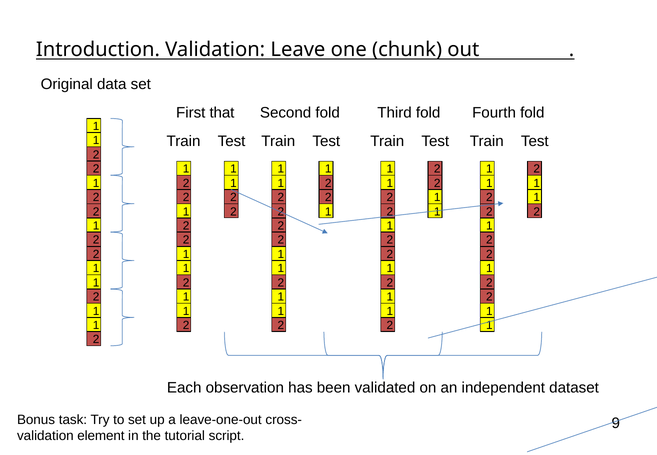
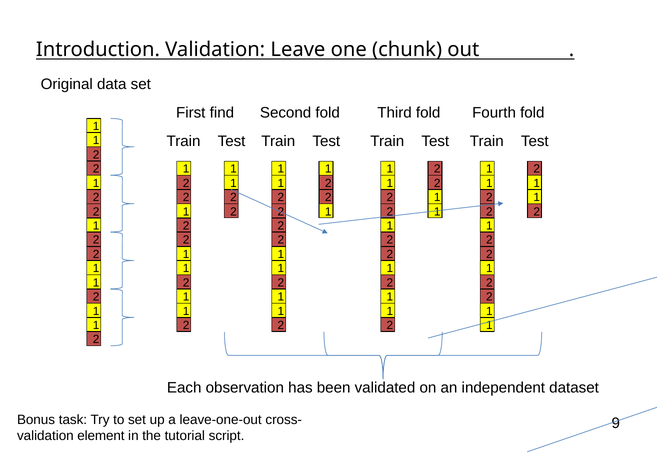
that: that -> find
